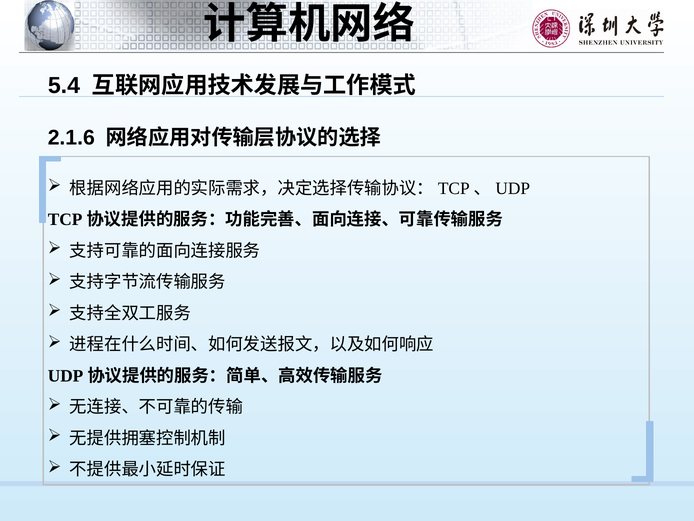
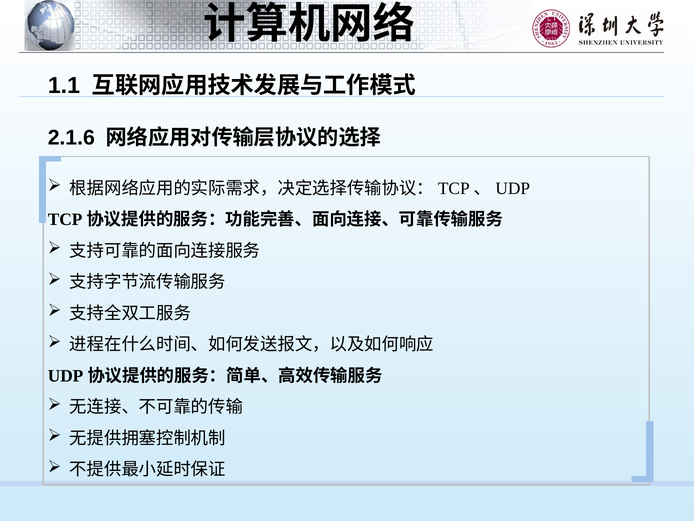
5.4: 5.4 -> 1.1
